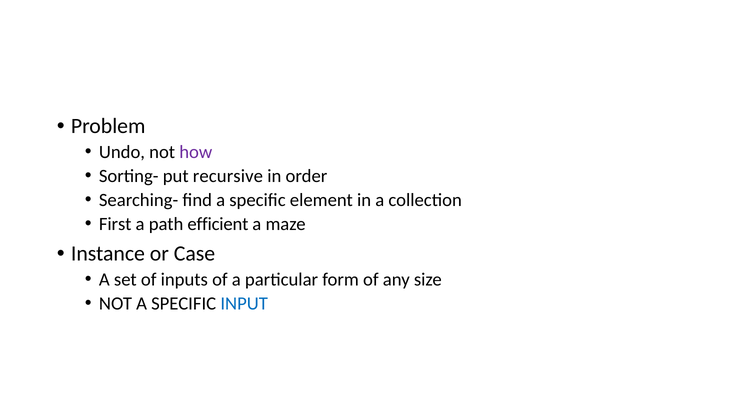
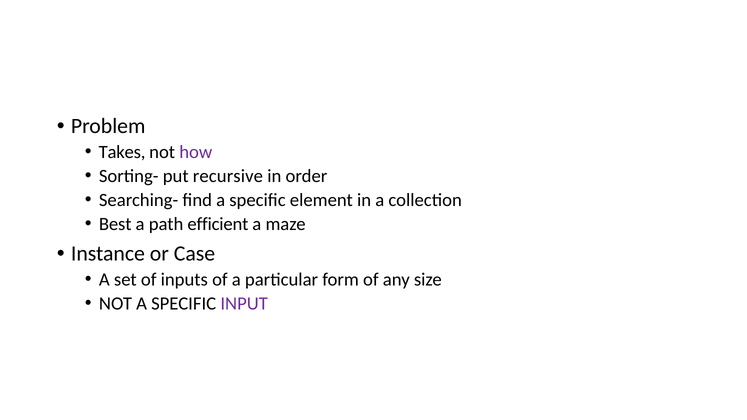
Undo: Undo -> Takes
First: First -> Best
INPUT colour: blue -> purple
